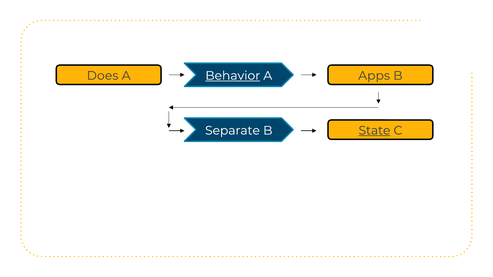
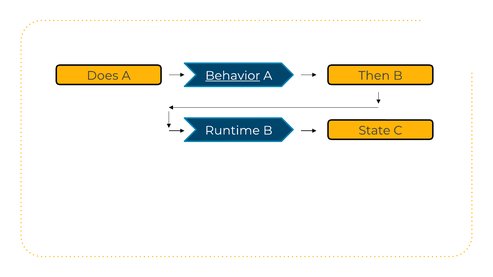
Apps: Apps -> Then
Separate: Separate -> Runtime
State underline: present -> none
